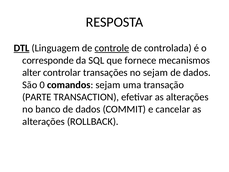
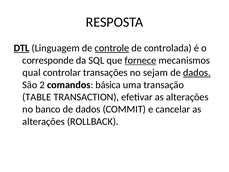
fornece underline: none -> present
alter: alter -> qual
dados at (197, 72) underline: none -> present
0: 0 -> 2
comandos sejam: sejam -> básica
PARTE: PARTE -> TABLE
